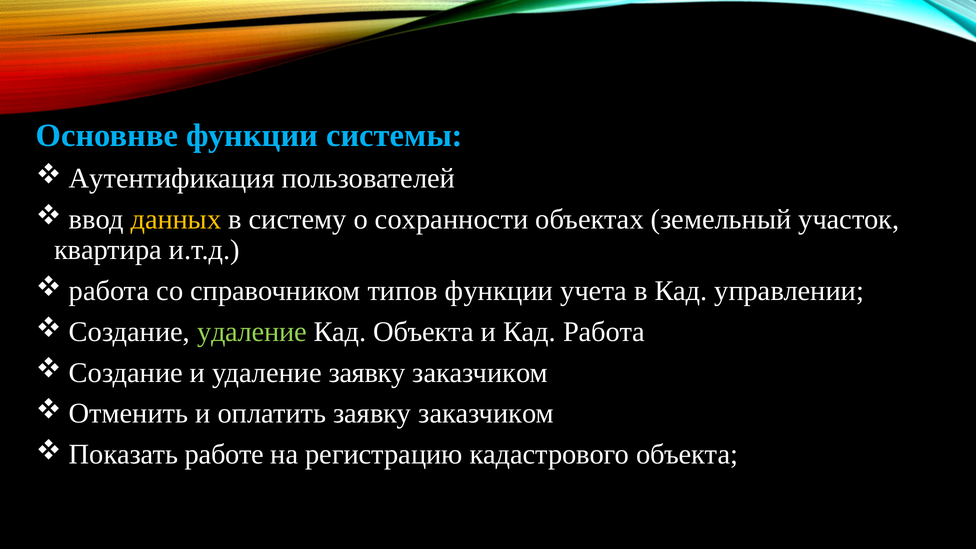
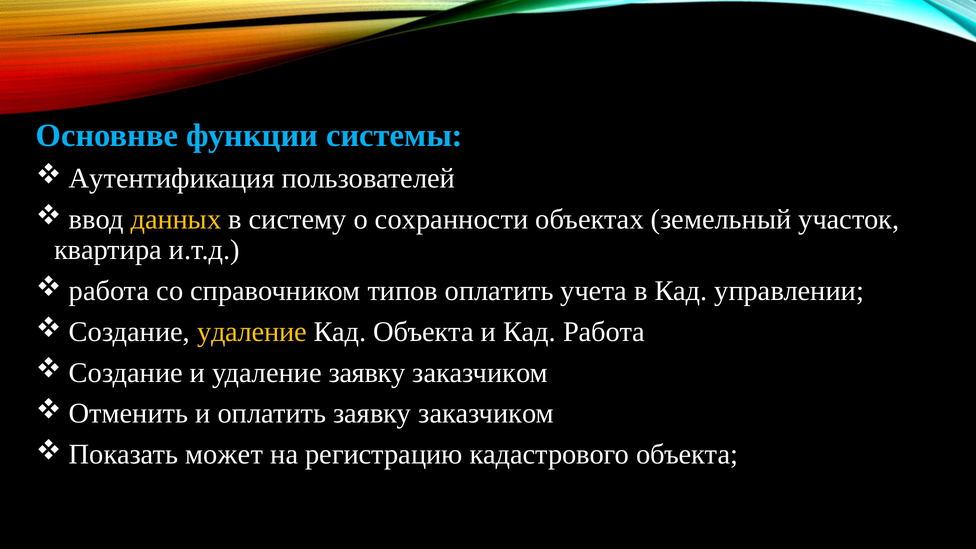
типов функции: функции -> оплатить
удаление at (252, 332) colour: light green -> yellow
работе: работе -> может
